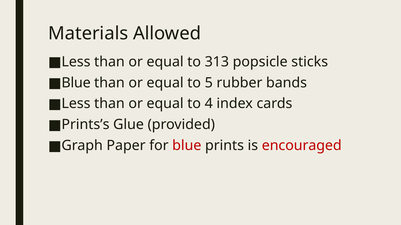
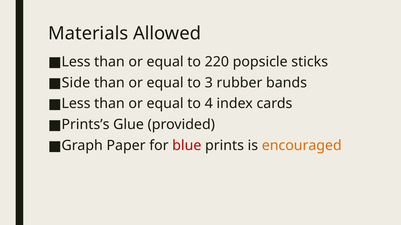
313: 313 -> 220
Blue at (76, 83): Blue -> Side
5: 5 -> 3
encouraged colour: red -> orange
